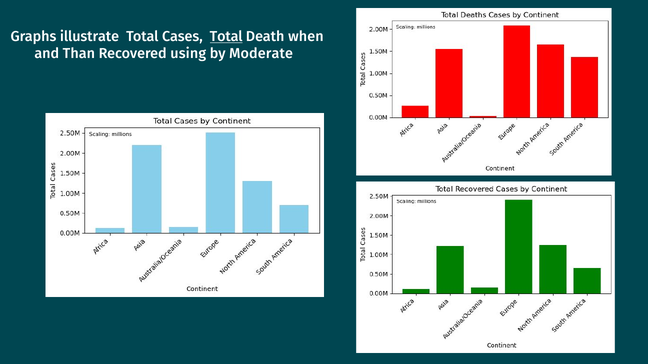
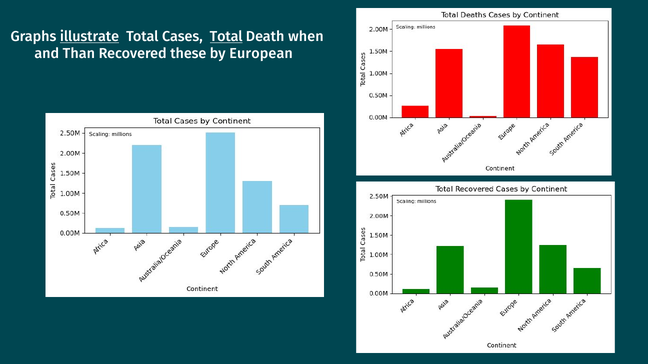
illustrate underline: none -> present
using: using -> these
Moderate: Moderate -> European
